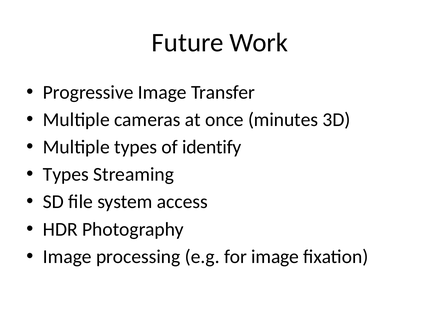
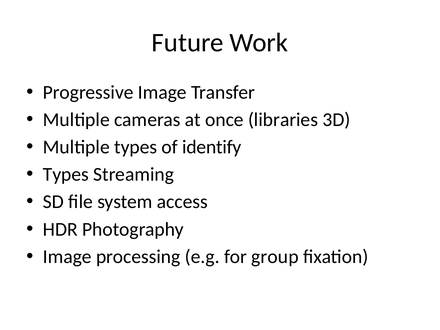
minutes: minutes -> libraries
for image: image -> group
